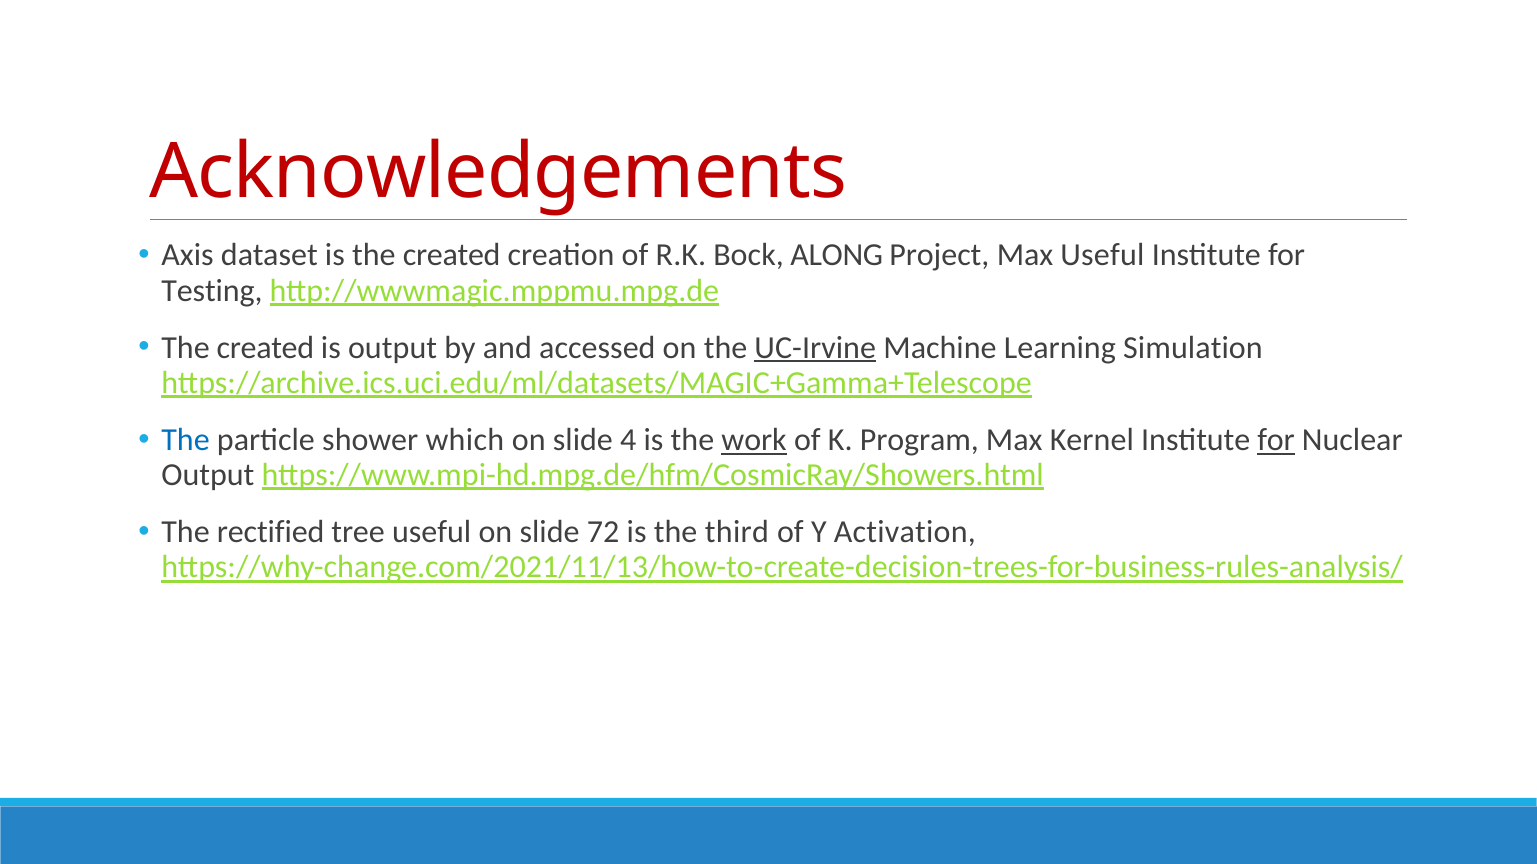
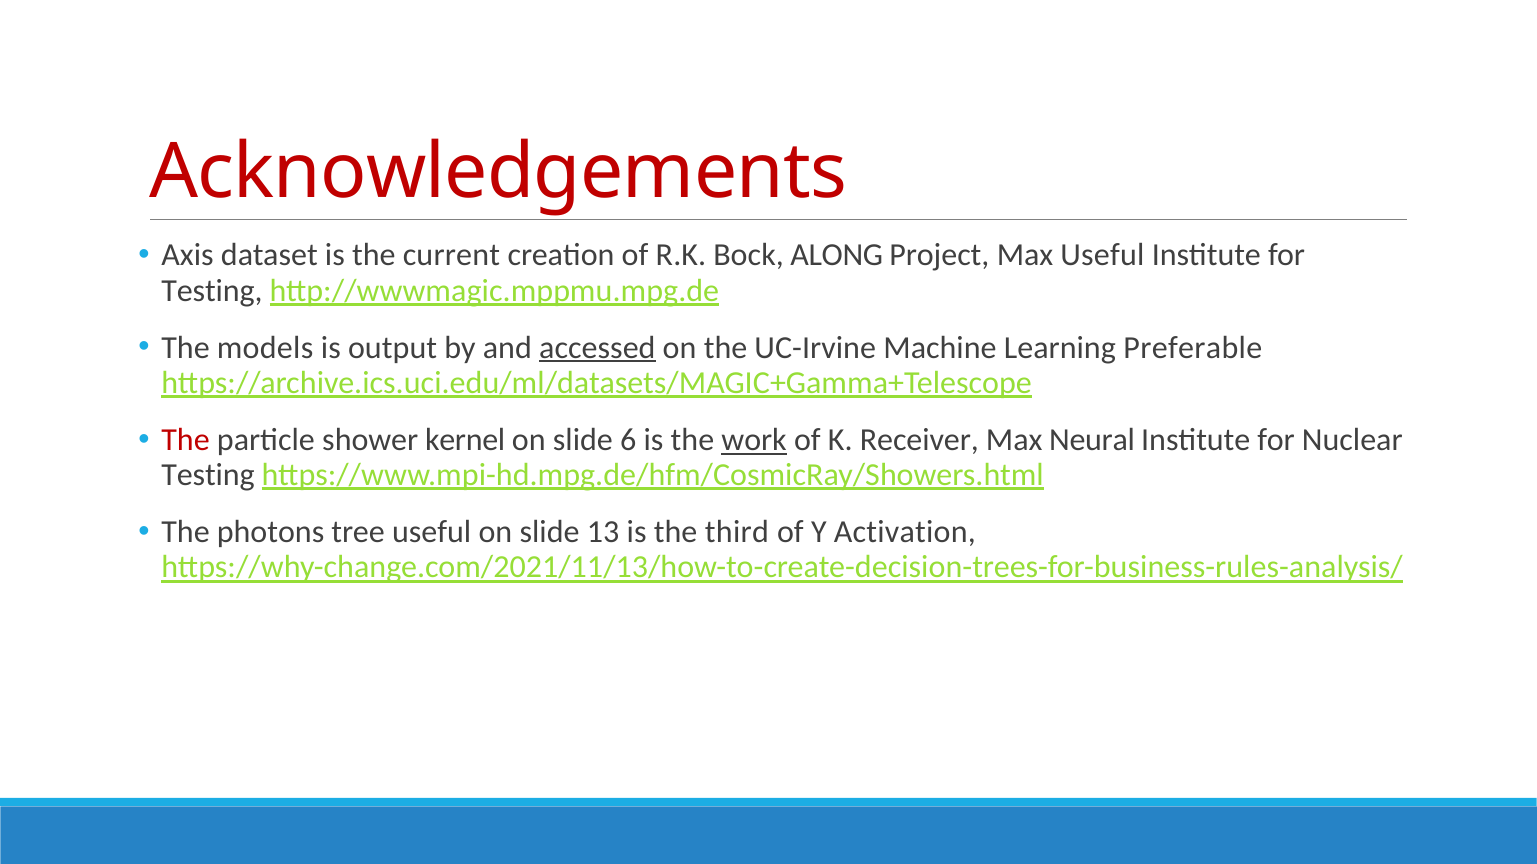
is the created: created -> current
created at (265, 348): created -> models
accessed underline: none -> present
UC-Irvine underline: present -> none
Simulation: Simulation -> Preferable
The at (186, 440) colour: blue -> red
which: which -> kernel
4: 4 -> 6
Program: Program -> Receiver
Kernel: Kernel -> Neural
for at (1276, 440) underline: present -> none
Output at (208, 475): Output -> Testing
rectified: rectified -> photons
72: 72 -> 13
